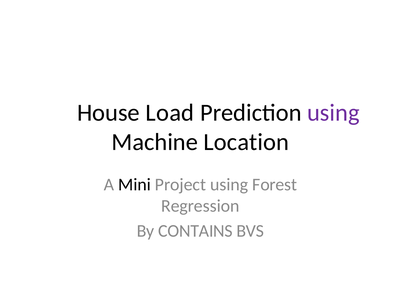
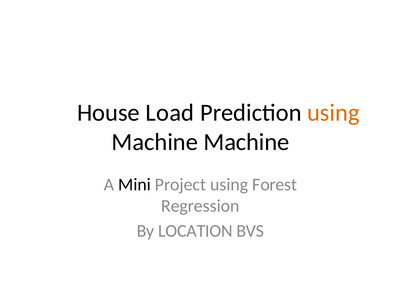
using at (333, 113) colour: purple -> orange
Machine Location: Location -> Machine
CONTAINS: CONTAINS -> LOCATION
